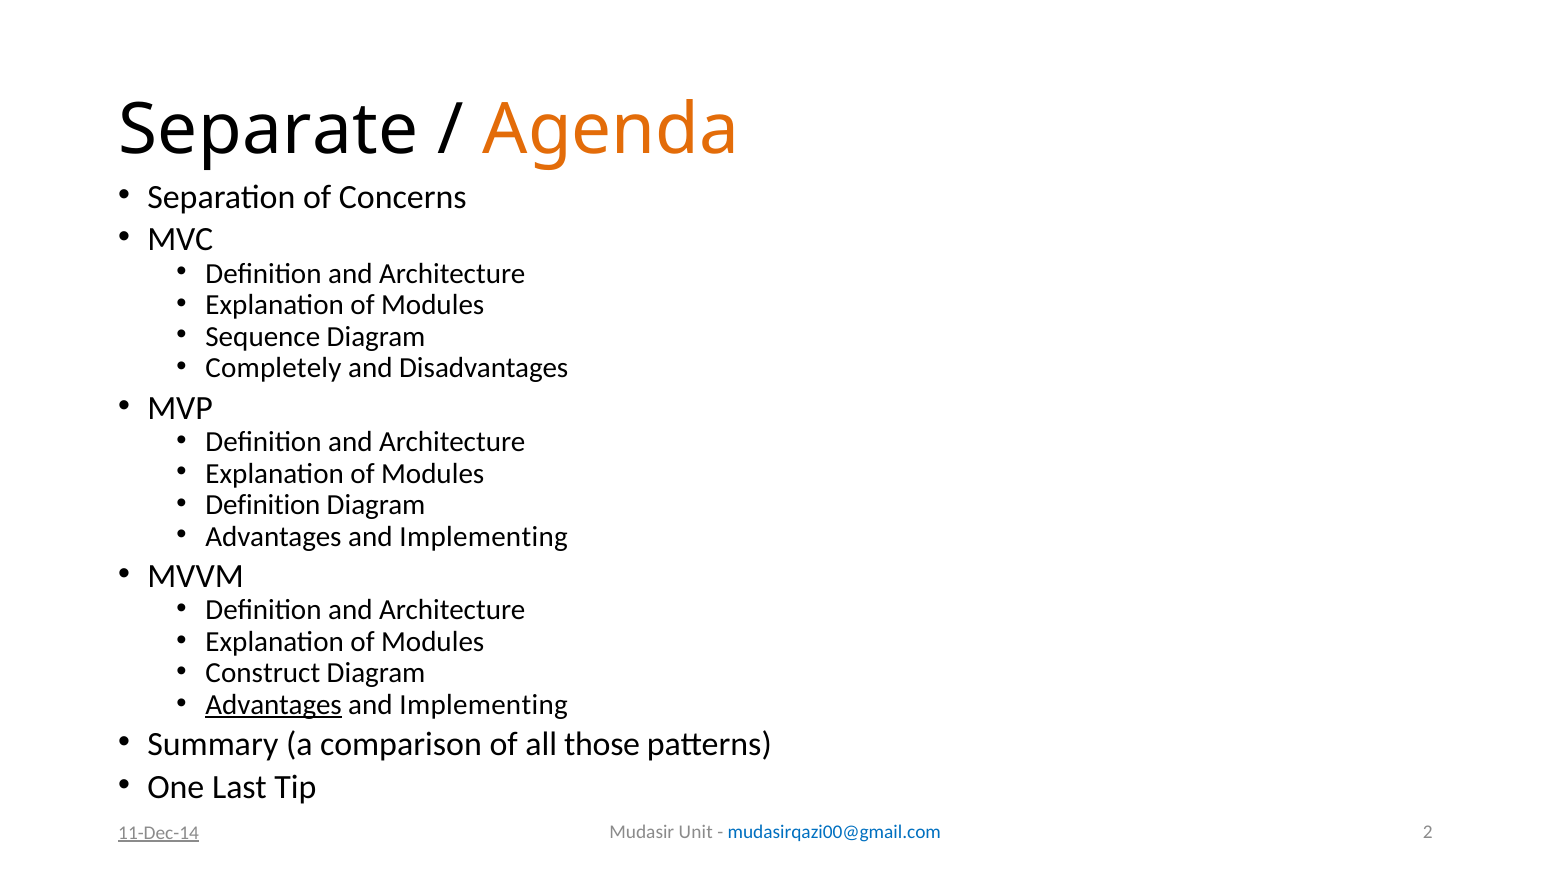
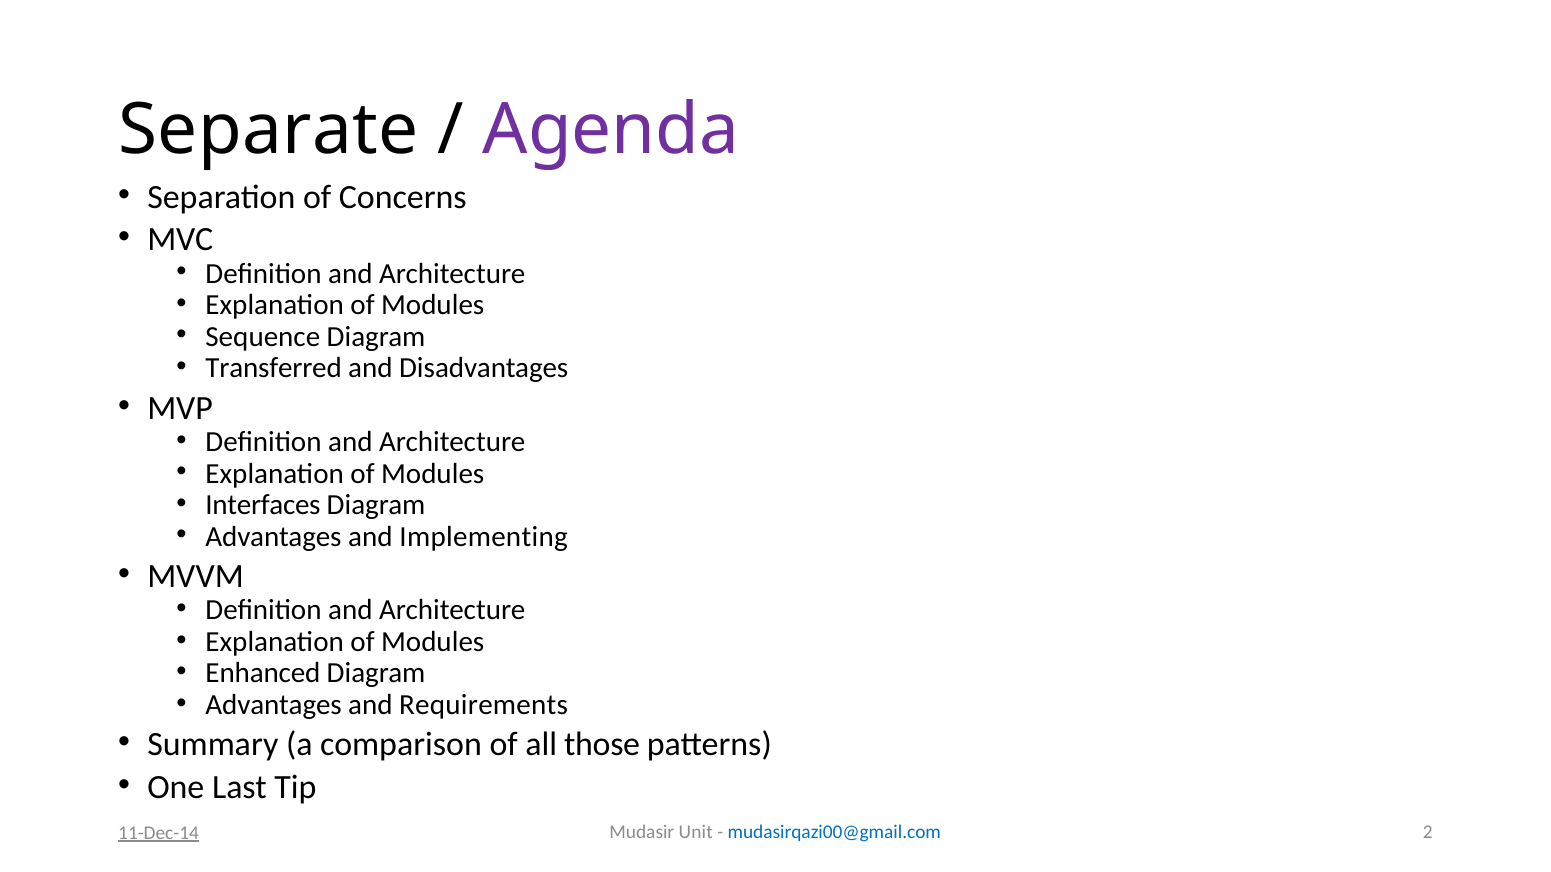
Agenda colour: orange -> purple
Completely: Completely -> Transferred
Definition at (263, 505): Definition -> Interfaces
Construct: Construct -> Enhanced
Advantages at (274, 705) underline: present -> none
Implementing at (484, 705): Implementing -> Requirements
